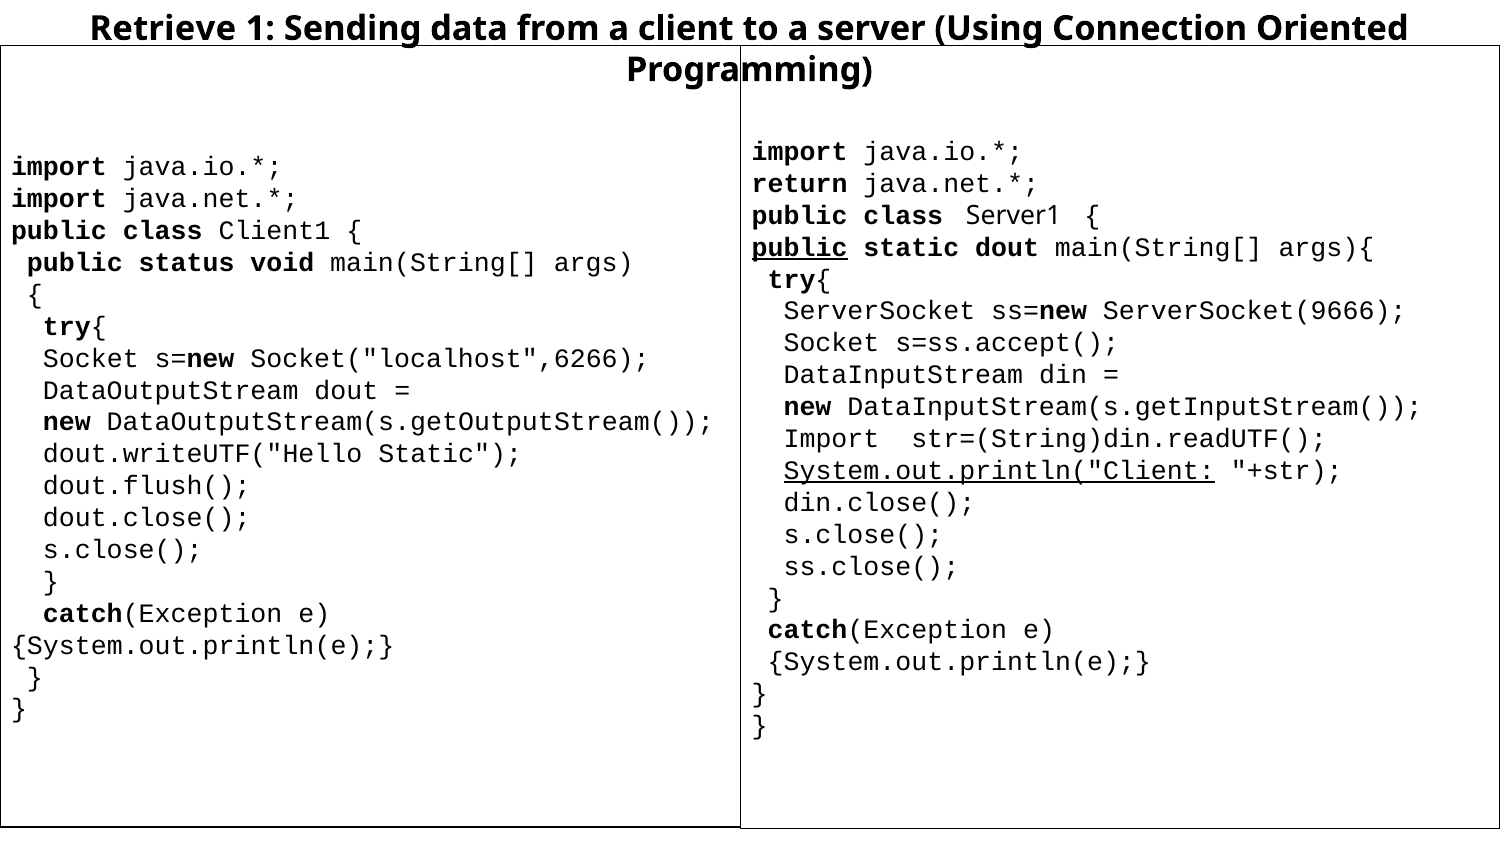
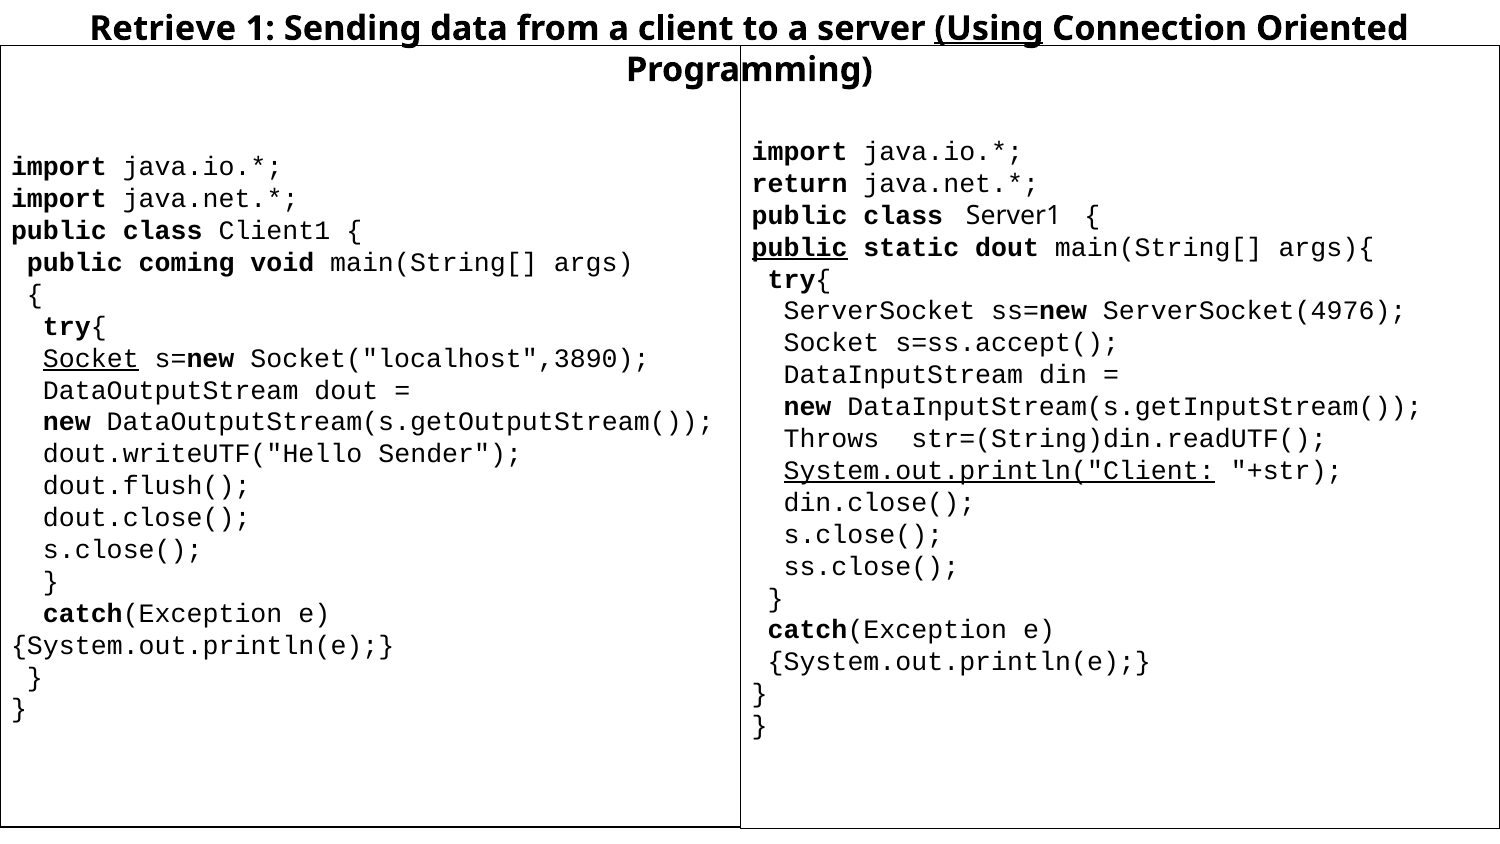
Using underline: none -> present
status: status -> coming
ServerSocket(9666: ServerSocket(9666 -> ServerSocket(4976
Socket at (91, 358) underline: none -> present
Socket("localhost",6266: Socket("localhost",6266 -> Socket("localhost",3890
Import at (831, 439): Import -> Throws
dout.writeUTF("Hello Static: Static -> Sender
